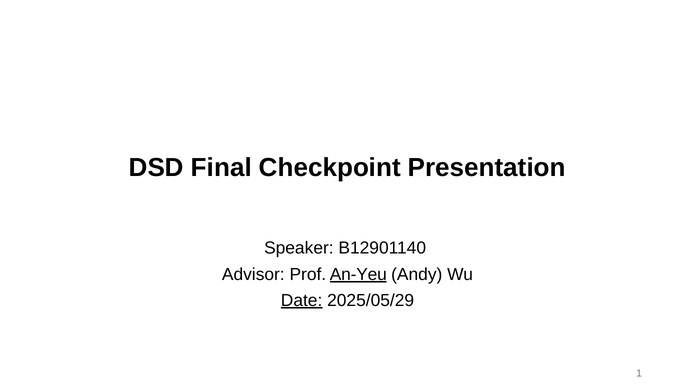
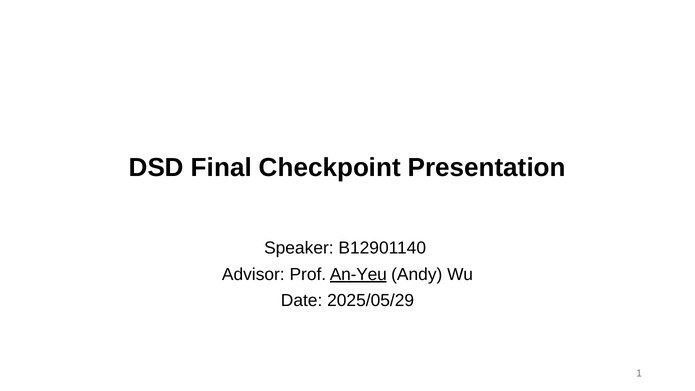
Date underline: present -> none
